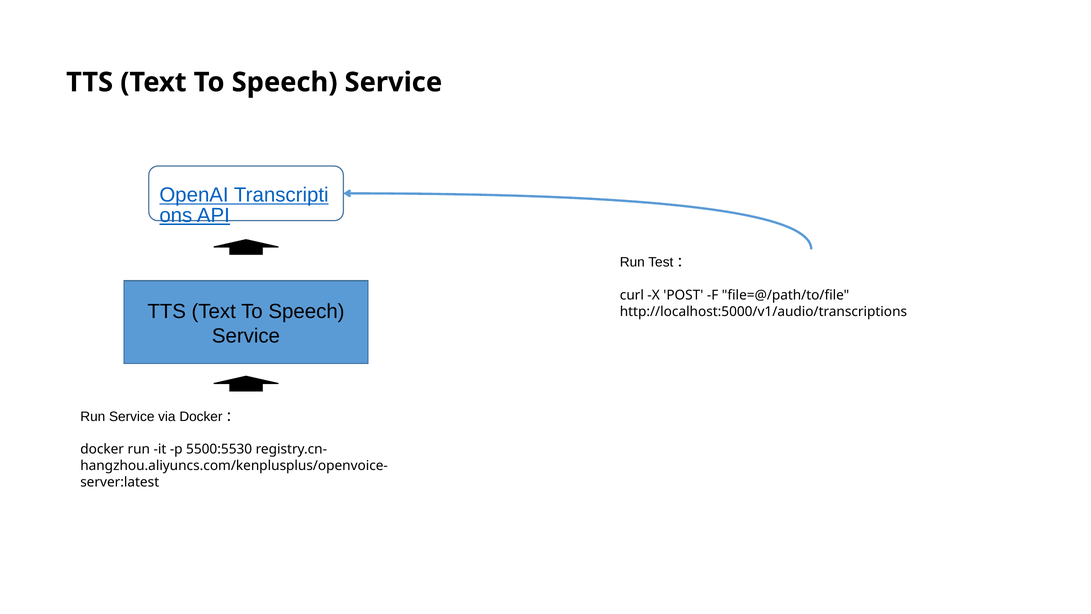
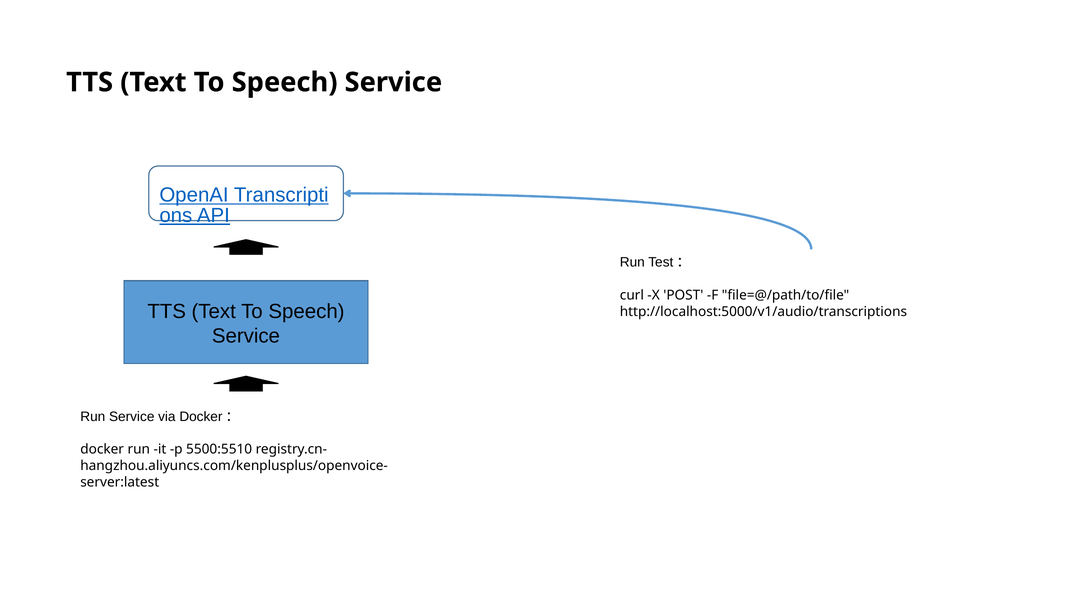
5500:5530: 5500:5530 -> 5500:5510
